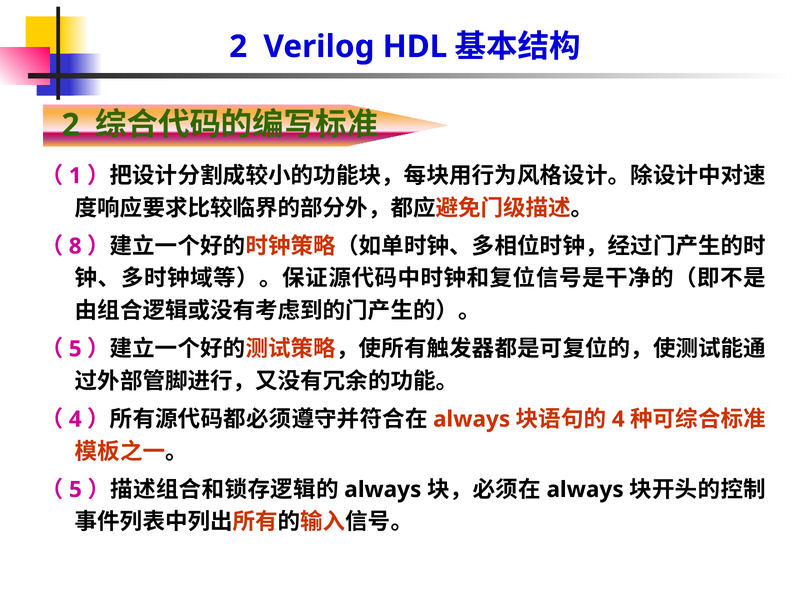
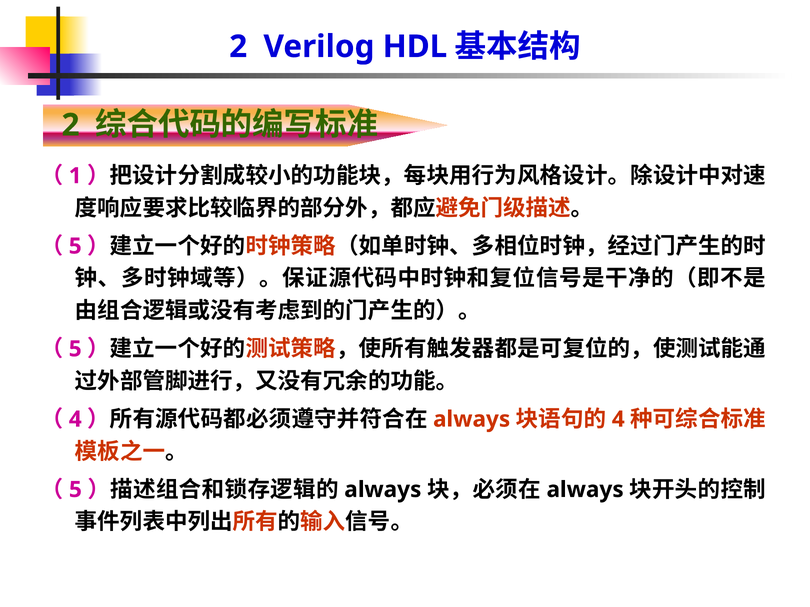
8 at (75, 246): 8 -> 5
